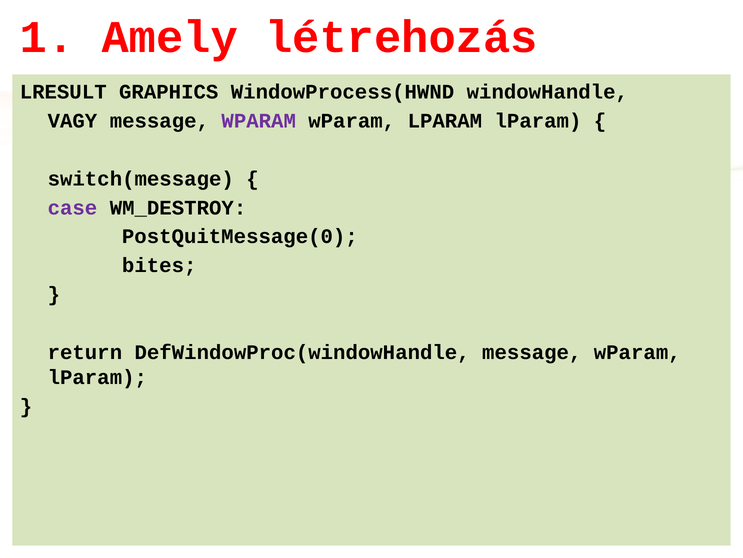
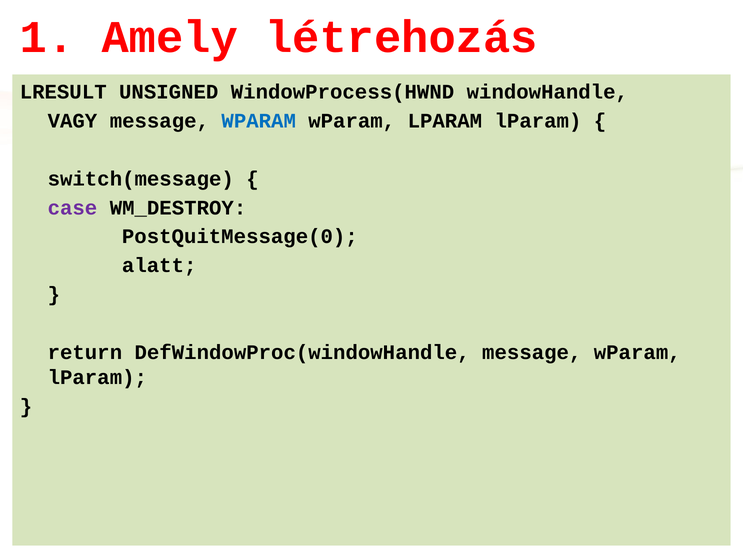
GRAPHICS: GRAPHICS -> UNSIGNED
WPARAM at (259, 121) colour: purple -> blue
bites: bites -> alatt
